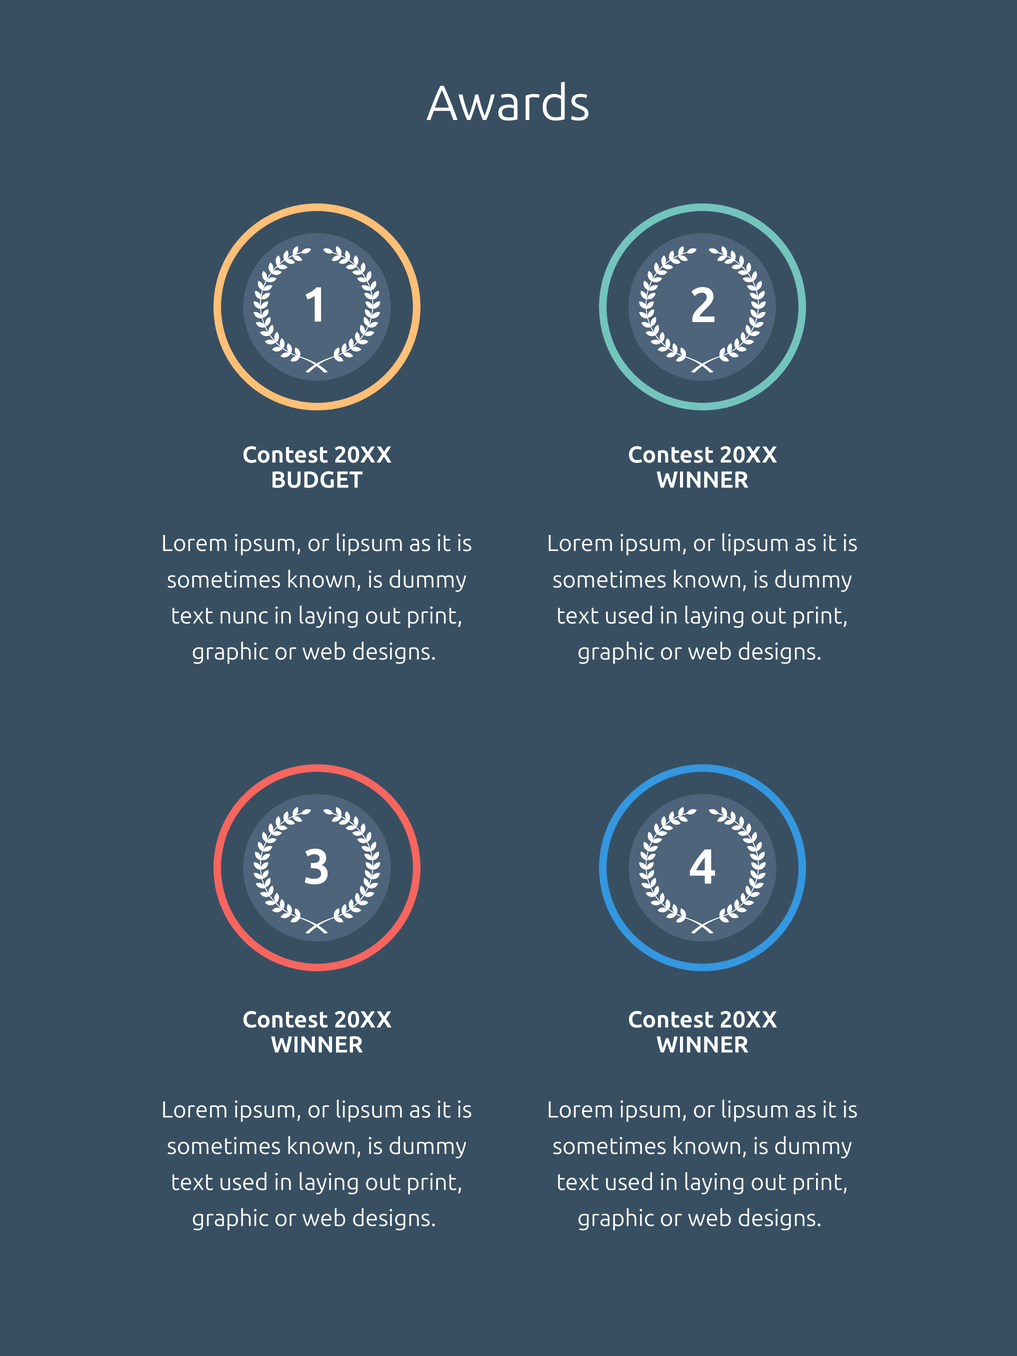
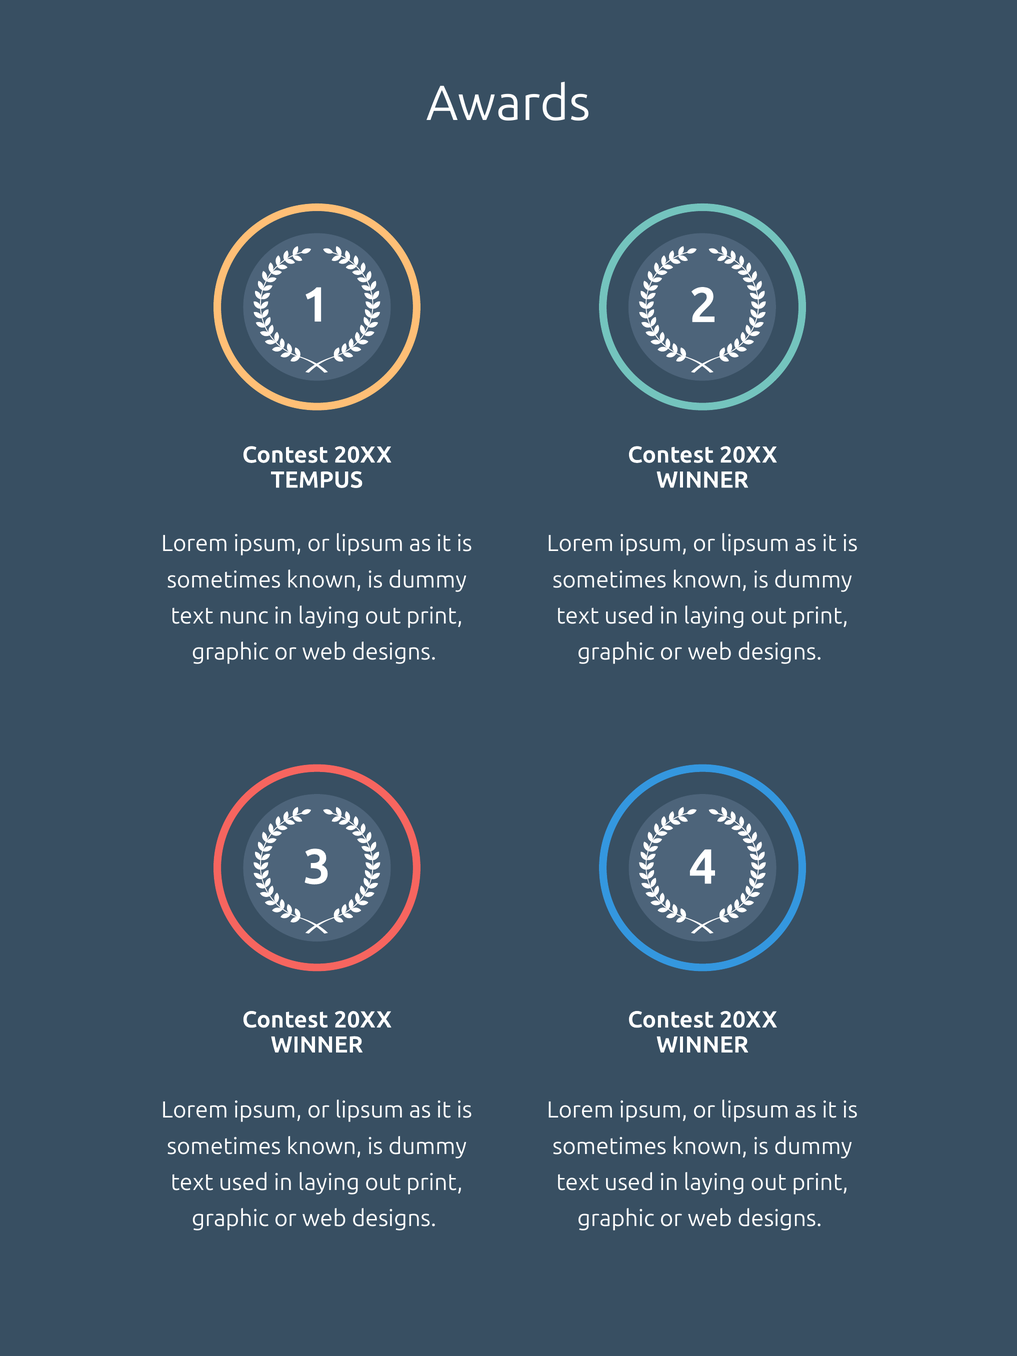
BUDGET: BUDGET -> TEMPUS
